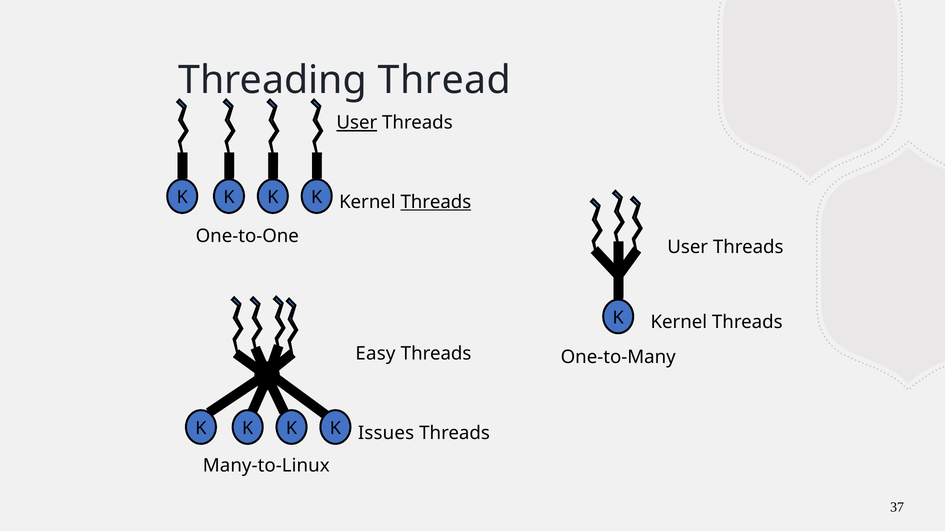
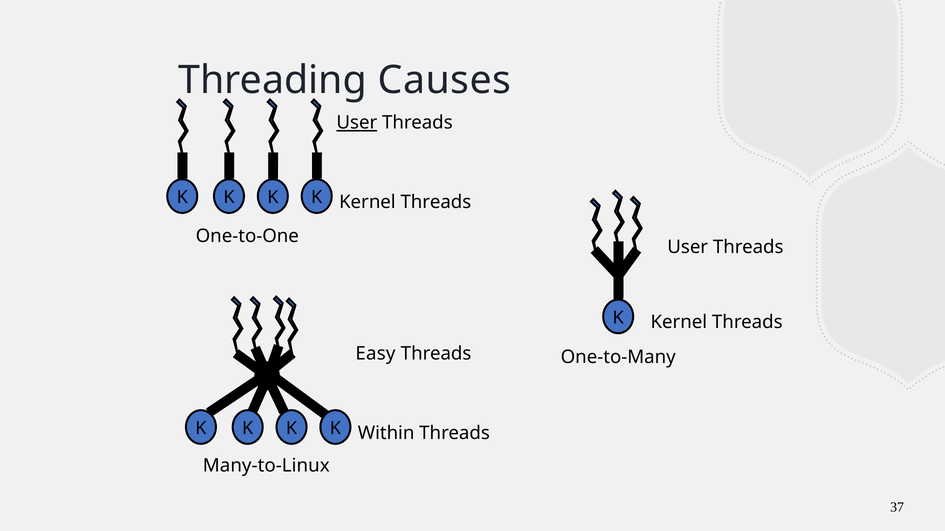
Thread: Thread -> Causes
Threads at (436, 202) underline: present -> none
Issues: Issues -> Within
